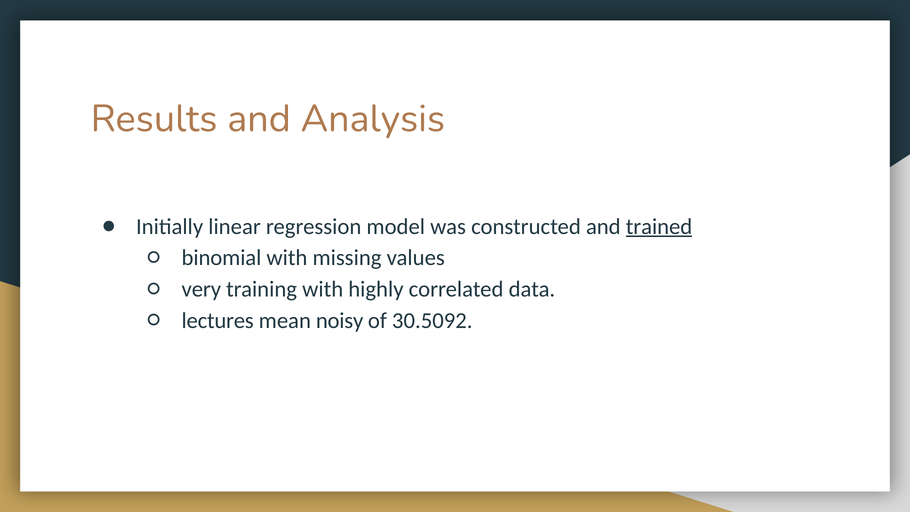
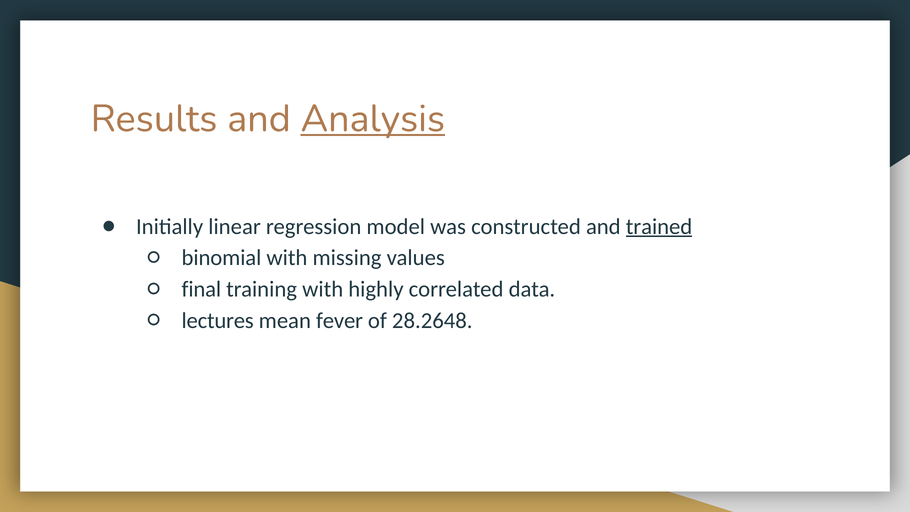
Analysis underline: none -> present
very: very -> final
noisy: noisy -> fever
30.5092: 30.5092 -> 28.2648
